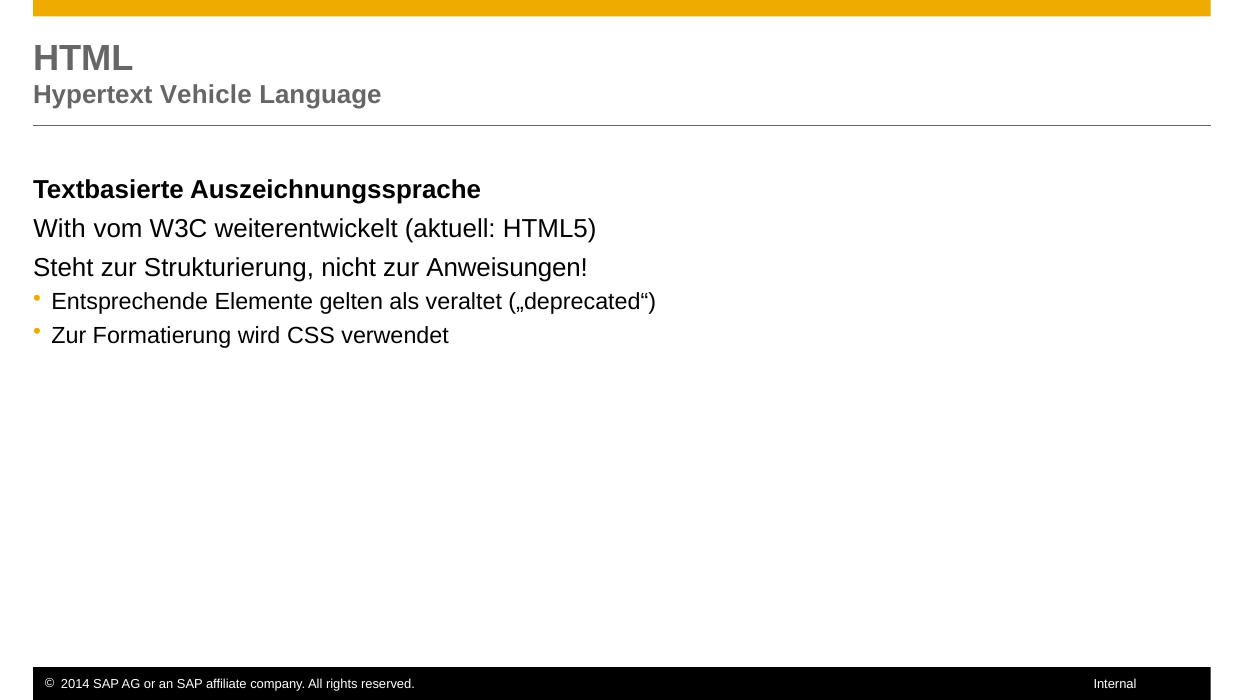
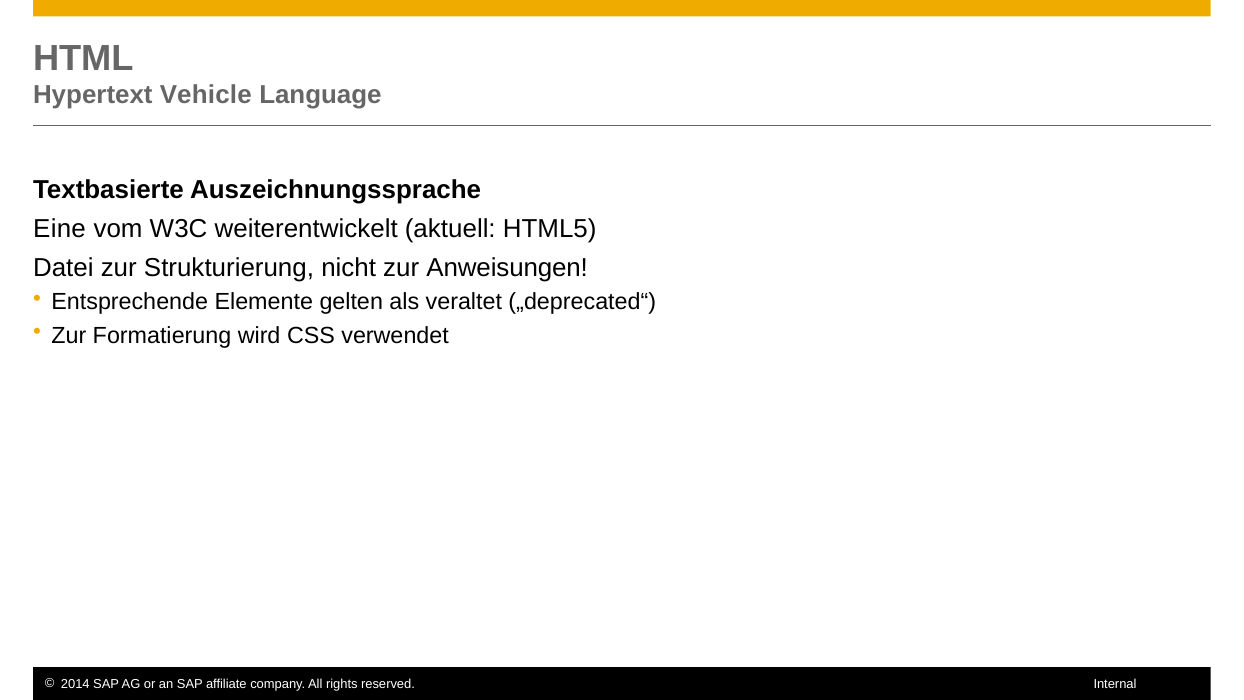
With: With -> Eine
Steht: Steht -> Datei
